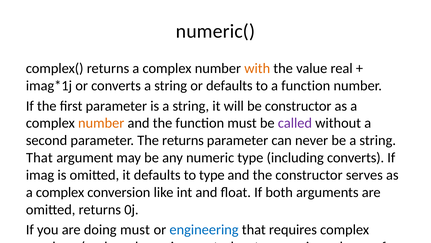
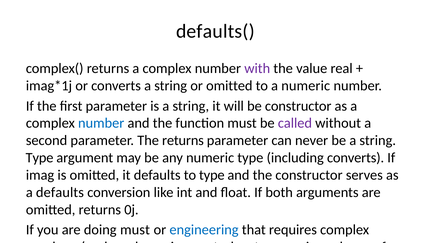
numeric(: numeric( -> defaults(
with at (257, 68) colour: orange -> purple
or defaults: defaults -> omitted
a function: function -> numeric
number at (101, 123) colour: orange -> blue
That at (39, 157): That -> Type
complex at (60, 192): complex -> defaults
